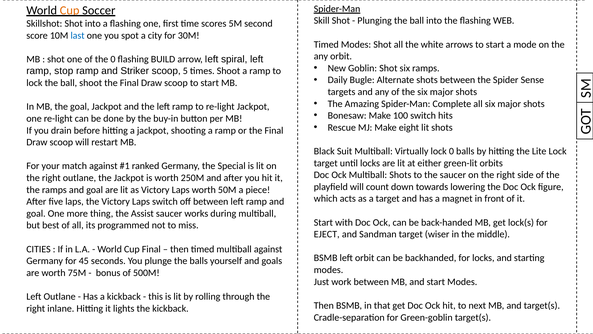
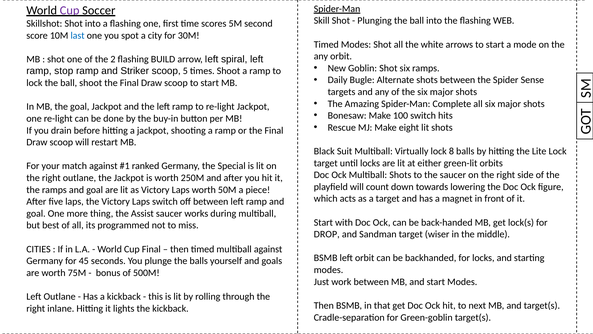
Cup at (70, 10) colour: orange -> purple
the 0: 0 -> 2
lock 0: 0 -> 8
EJECT: EJECT -> DROP
